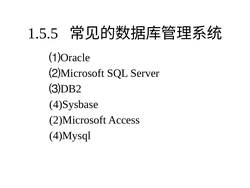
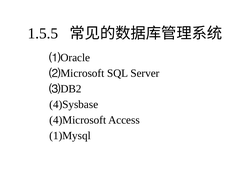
2)Microsoft: 2)Microsoft -> 4)Microsoft
4)Mysql: 4)Mysql -> 1)Mysql
